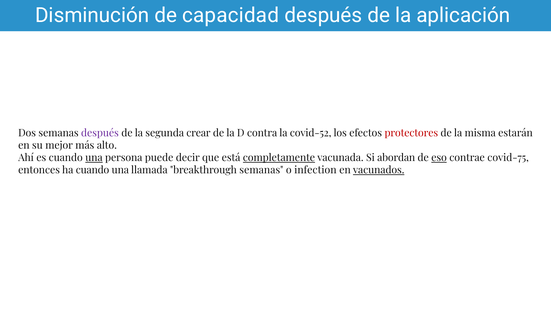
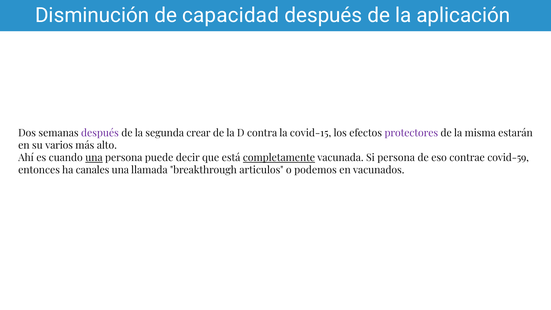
covid-52: covid-52 -> covid-15
protectores colour: red -> purple
mejor: mejor -> varios
Si abordan: abordan -> persona
eso underline: present -> none
covid-75: covid-75 -> covid-59
ha cuando: cuando -> canales
breakthrough semanas: semanas -> articulos
infection: infection -> podemos
vacunados underline: present -> none
